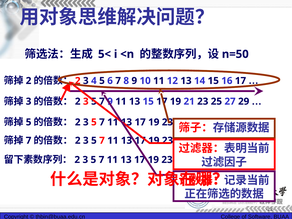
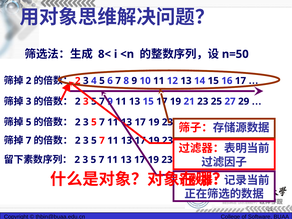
5<: 5< -> 8<
